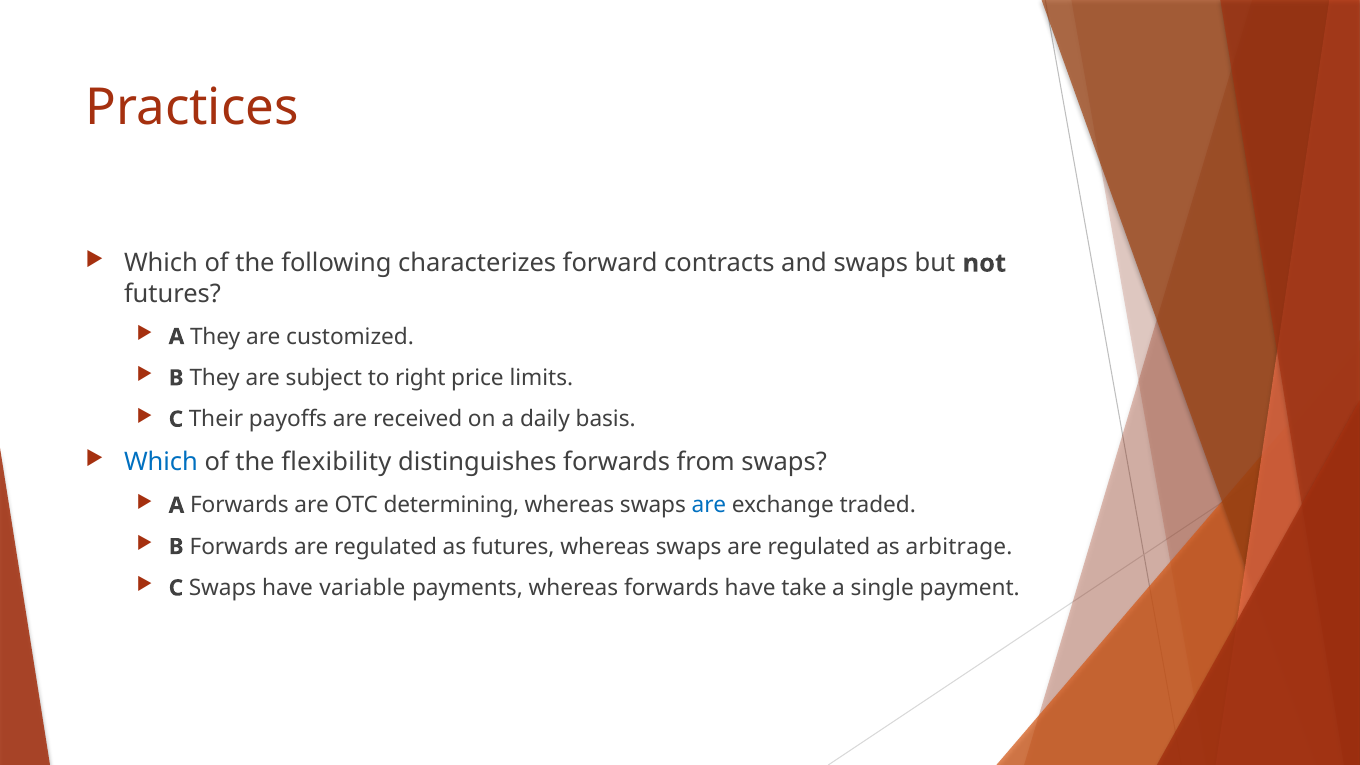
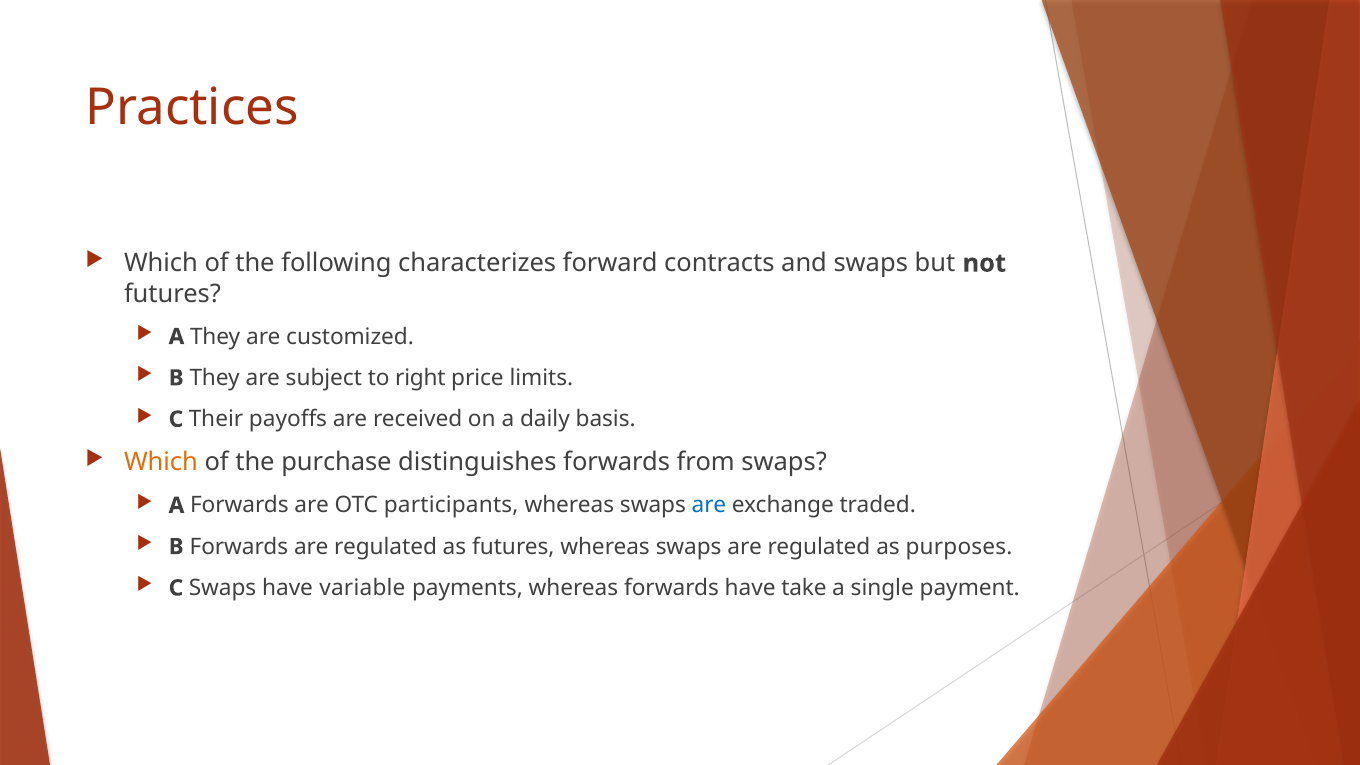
Which at (161, 463) colour: blue -> orange
flexibility: flexibility -> purchase
determining: determining -> participants
arbitrage: arbitrage -> purposes
